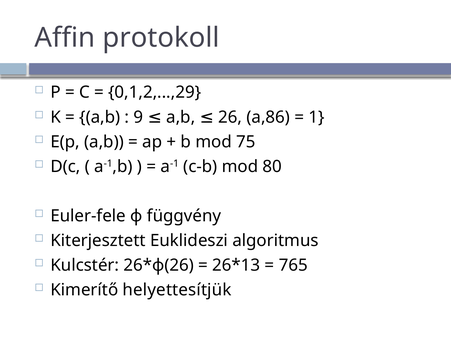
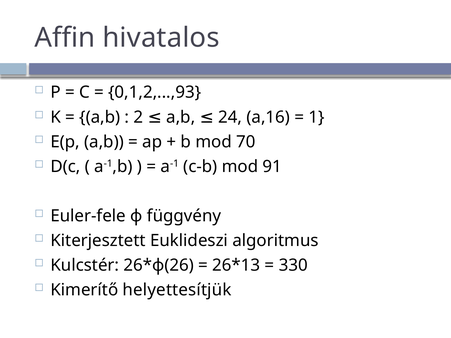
protokoll: protokoll -> hivatalos
0,1,2,...,29: 0,1,2,...,29 -> 0,1,2,...,93
a,86: a,86 -> a,16
9: 9 -> 2
26: 26 -> 24
75: 75 -> 70
80: 80 -> 91
765: 765 -> 330
